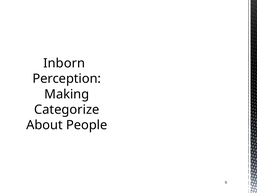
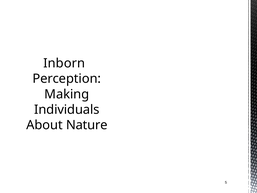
Categorize: Categorize -> Individuals
People: People -> Nature
